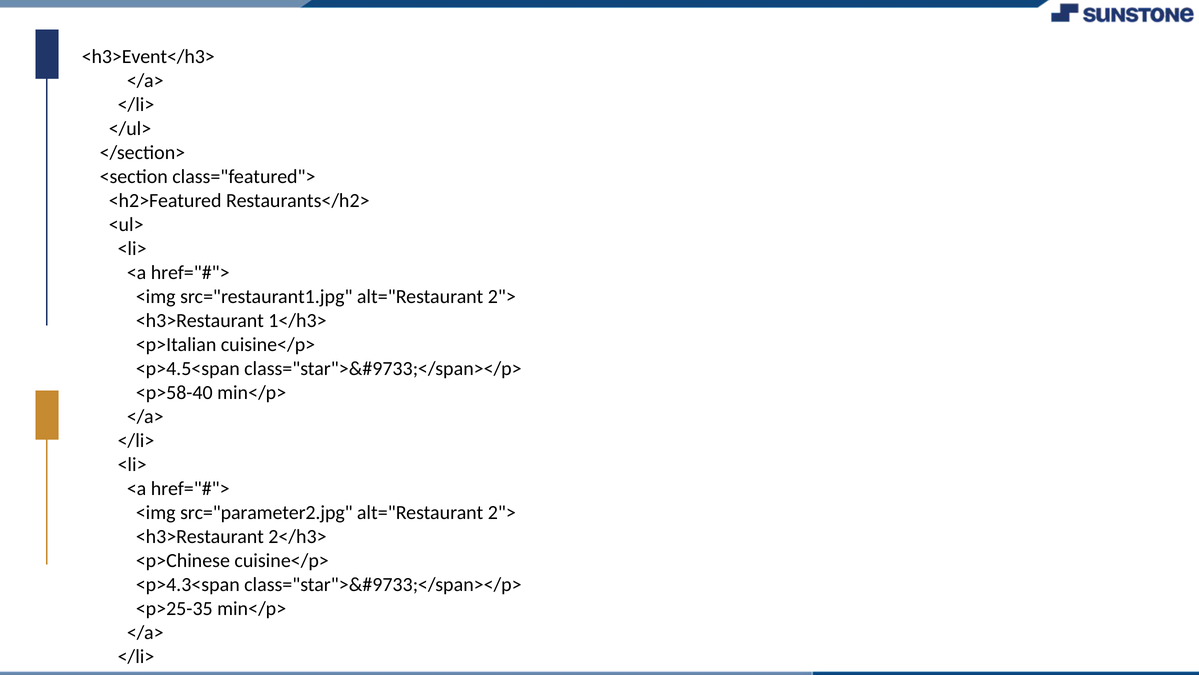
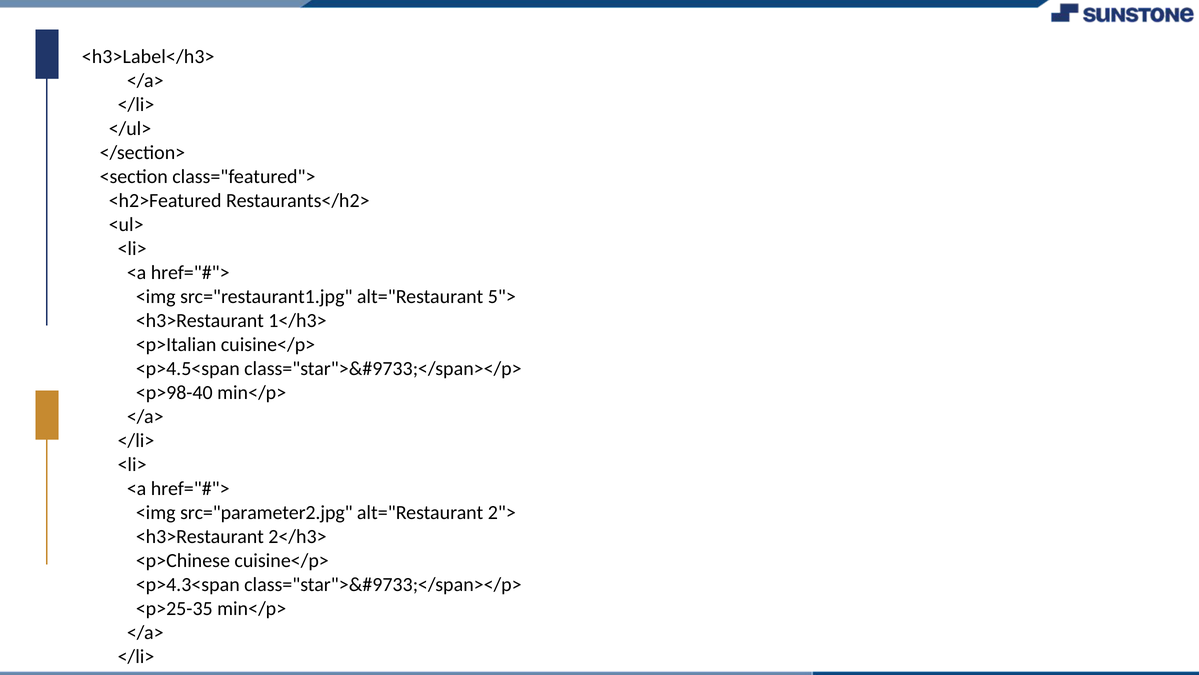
<h3>Event</h3>: <h3>Event</h3> -> <h3>Label</h3>
src="restaurant1.jpg alt="Restaurant 2">: 2"> -> 5">
<p>58-40: <p>58-40 -> <p>98-40
